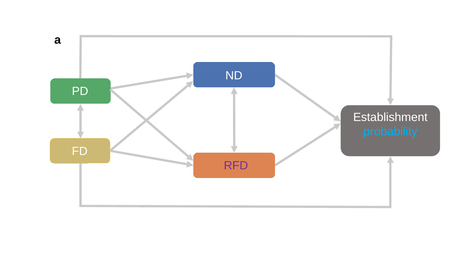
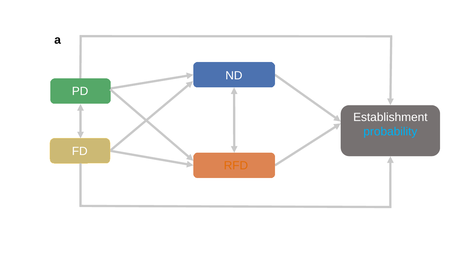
RFD colour: purple -> orange
